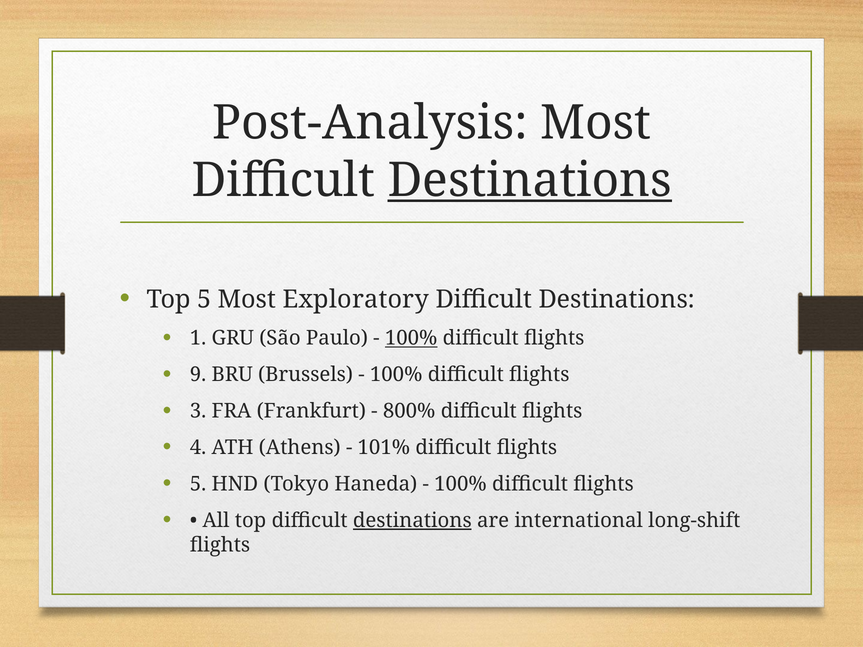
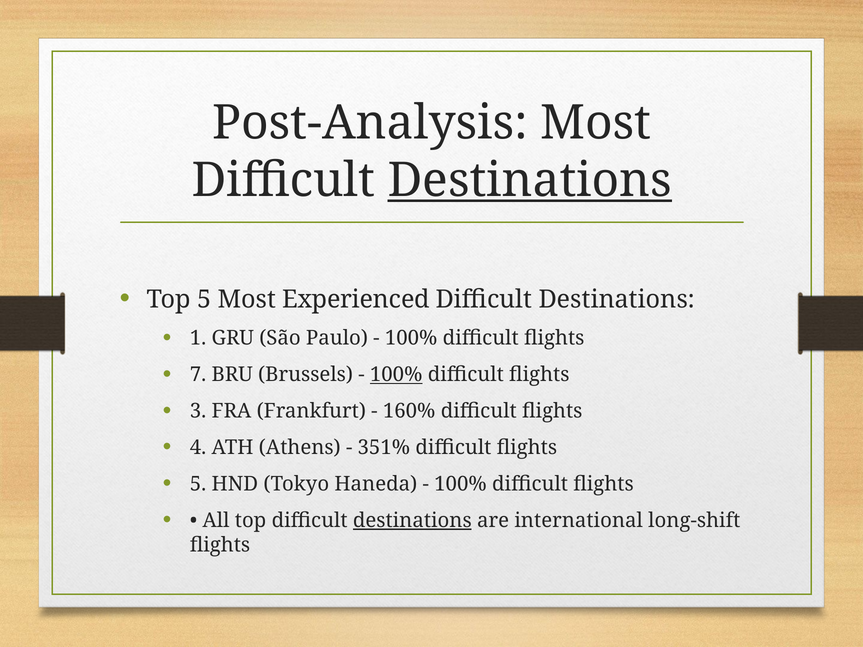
Exploratory: Exploratory -> Experienced
100% at (411, 338) underline: present -> none
9: 9 -> 7
100% at (396, 375) underline: none -> present
800%: 800% -> 160%
101%: 101% -> 351%
